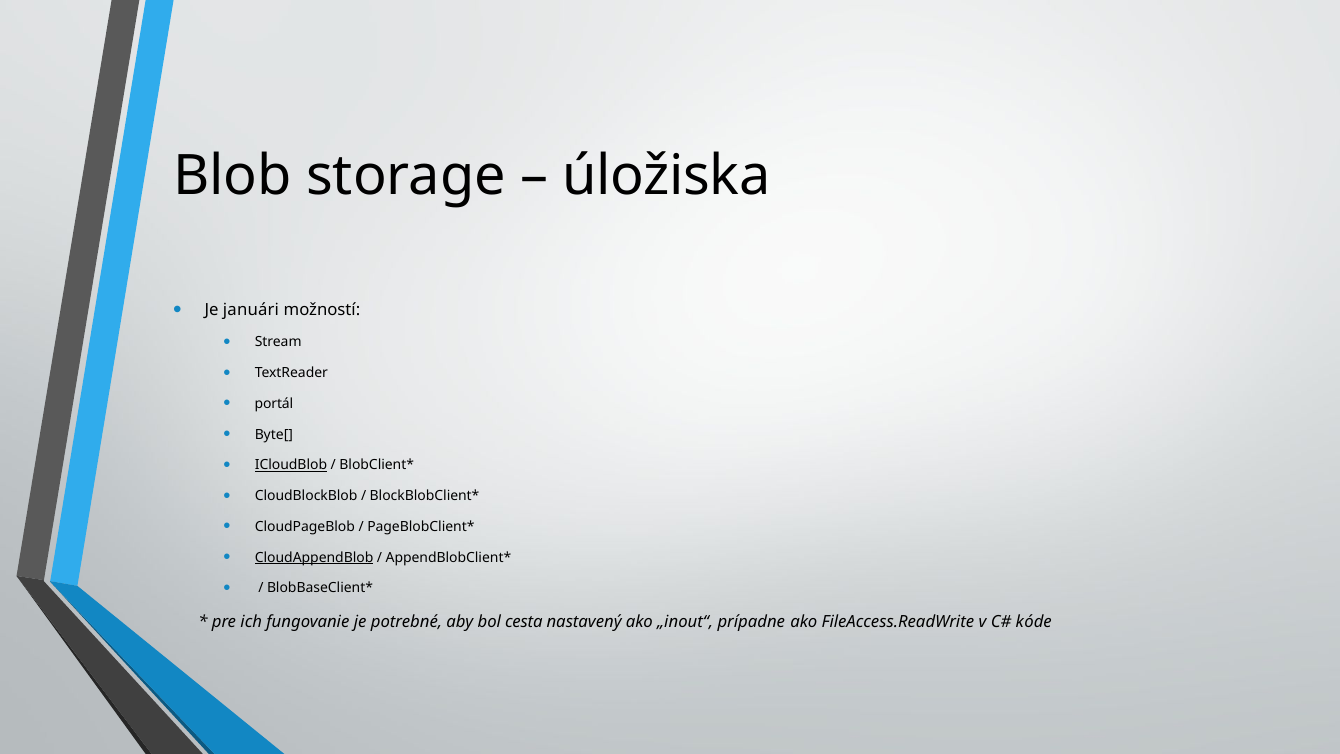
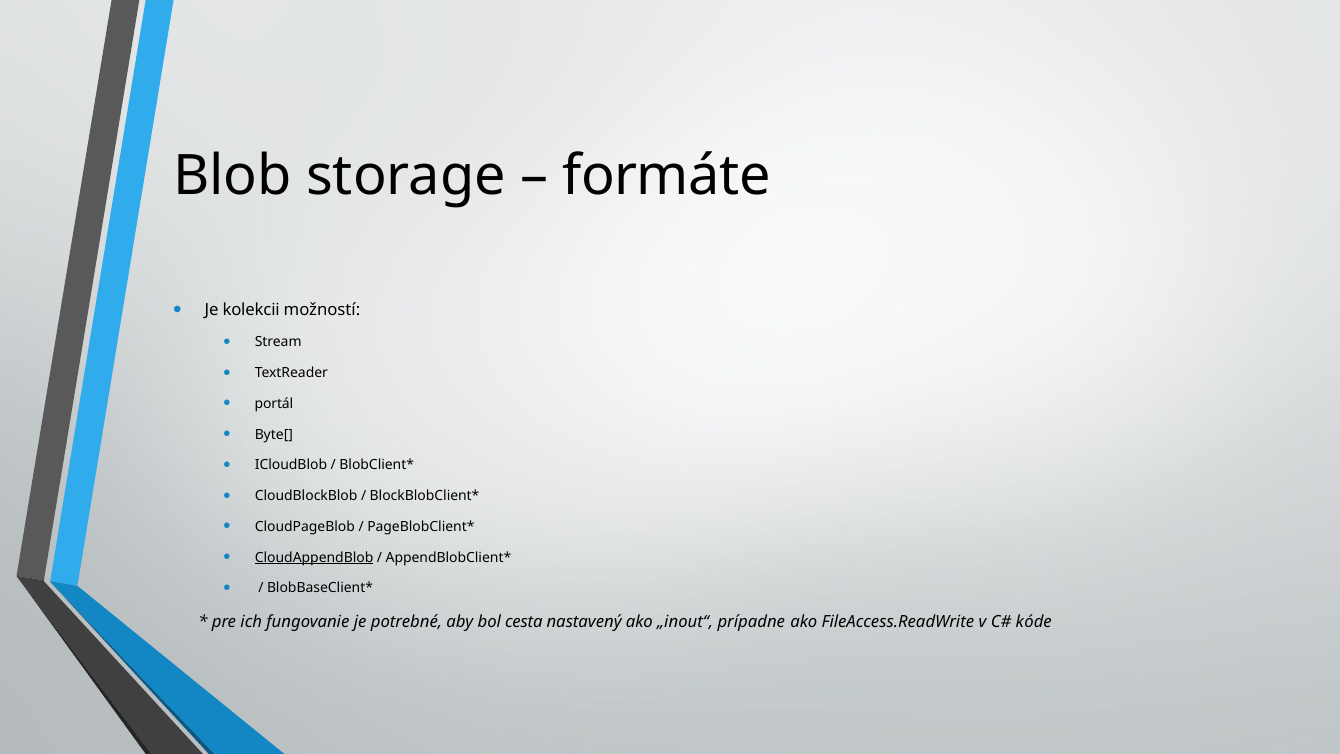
úložiska: úložiska -> formáte
januári: januári -> kolekcii
ICloudBlob underline: present -> none
